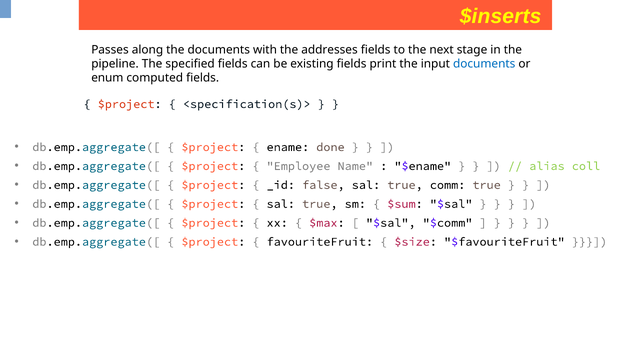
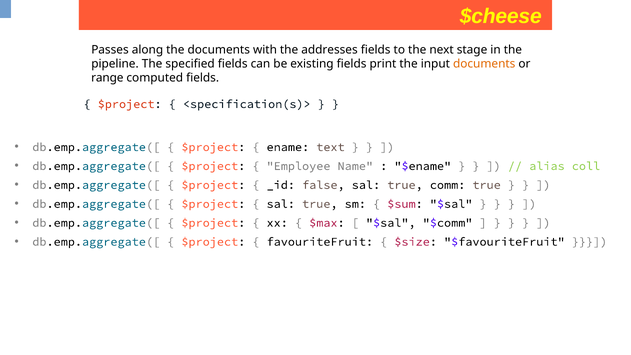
$inserts: $inserts -> $cheese
documents at (484, 64) colour: blue -> orange
enum: enum -> range
done: done -> text
